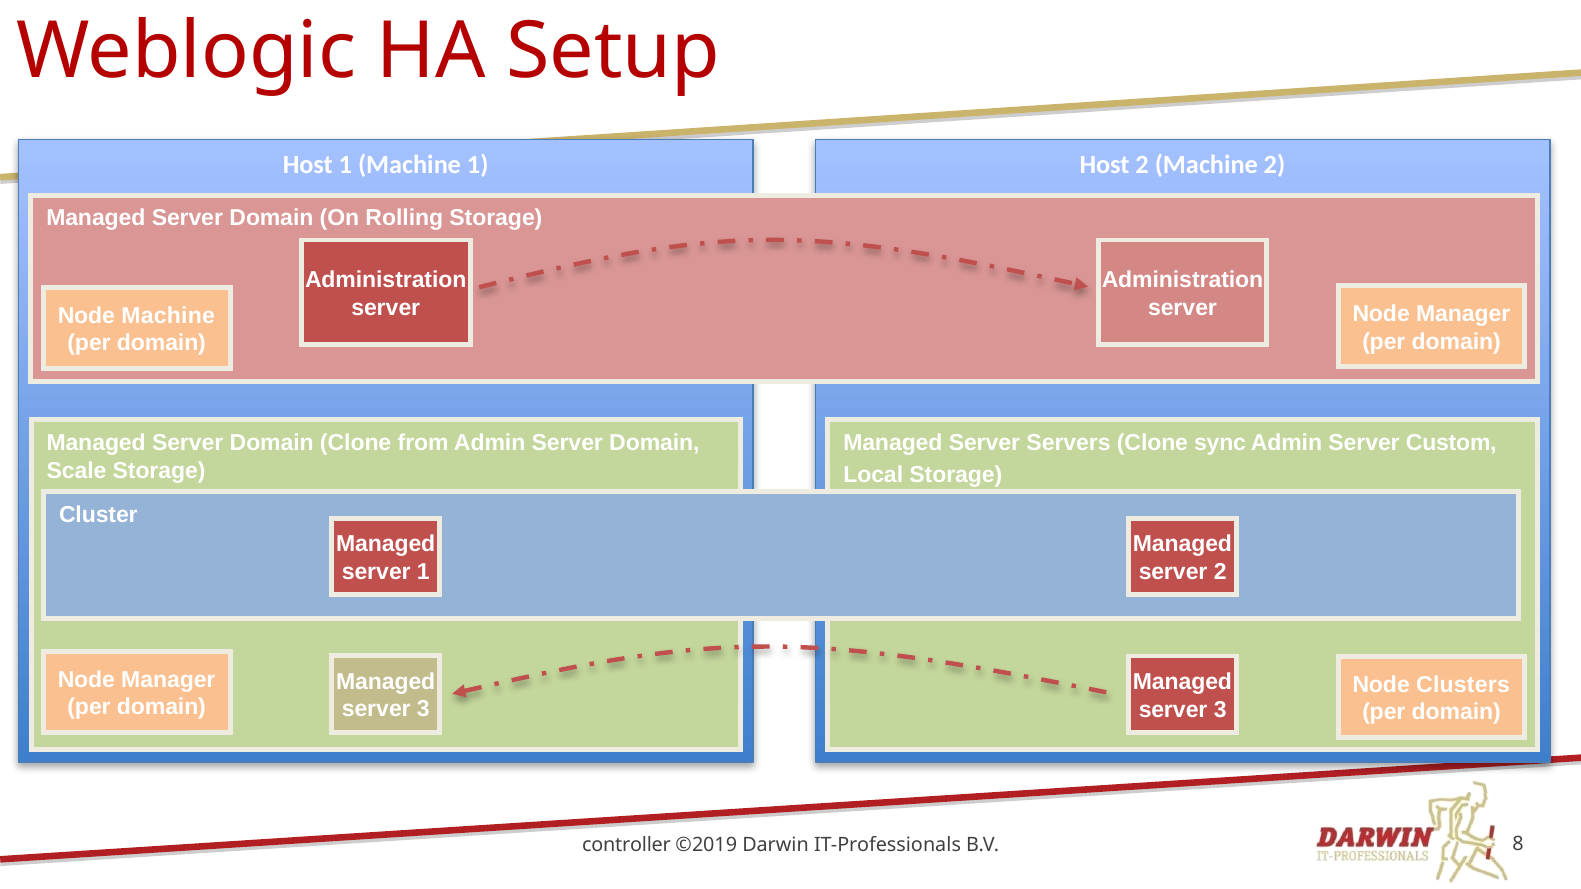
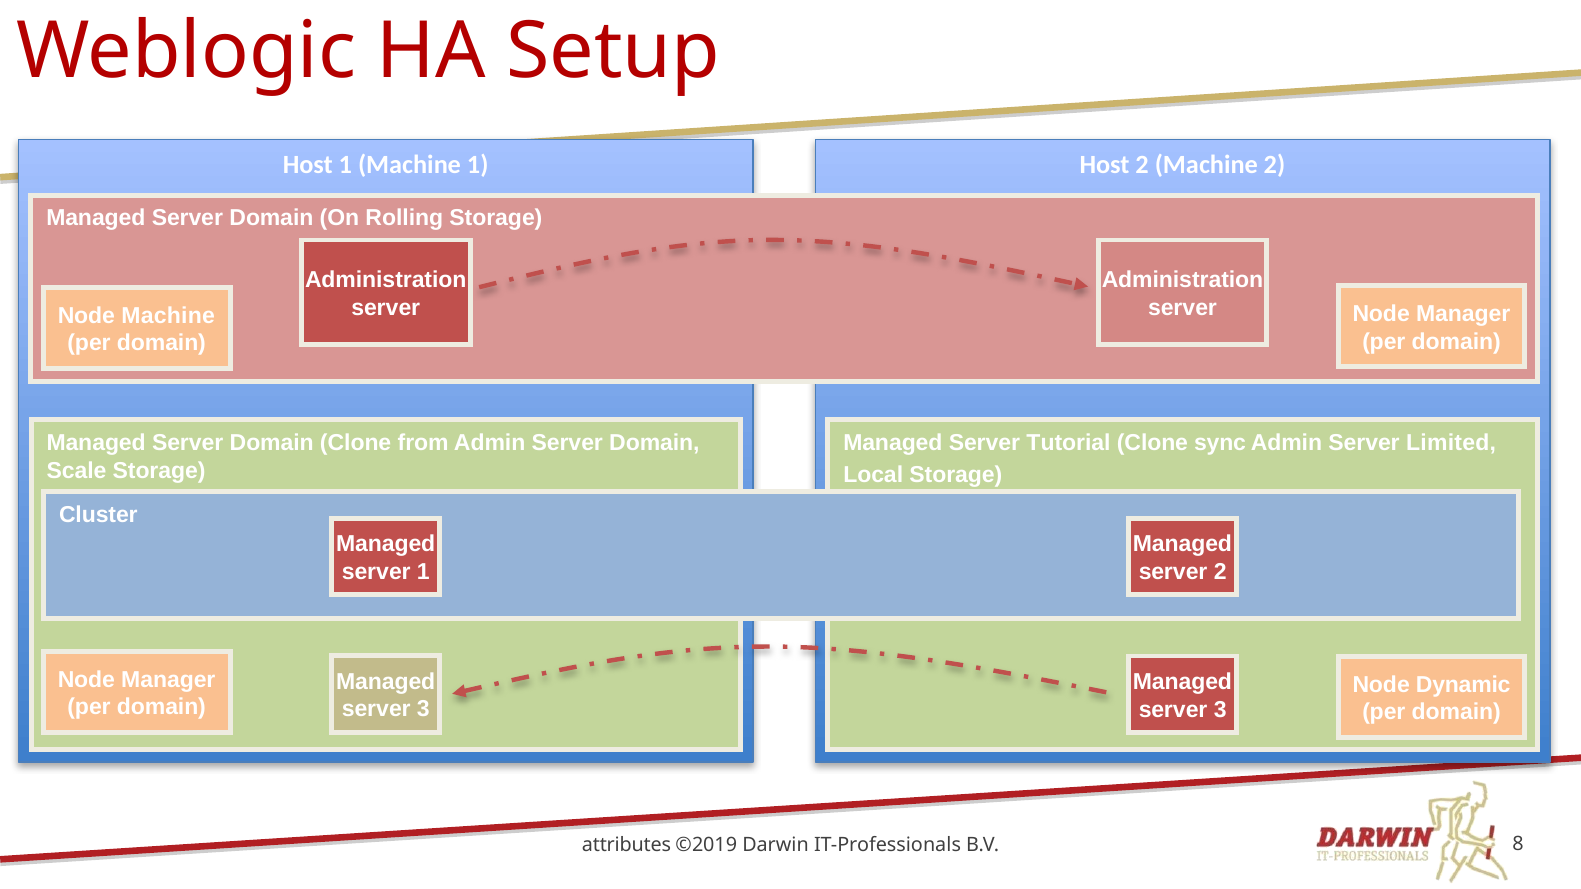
Servers: Servers -> Tutorial
Custom: Custom -> Limited
Clusters: Clusters -> Dynamic
controller: controller -> attributes
